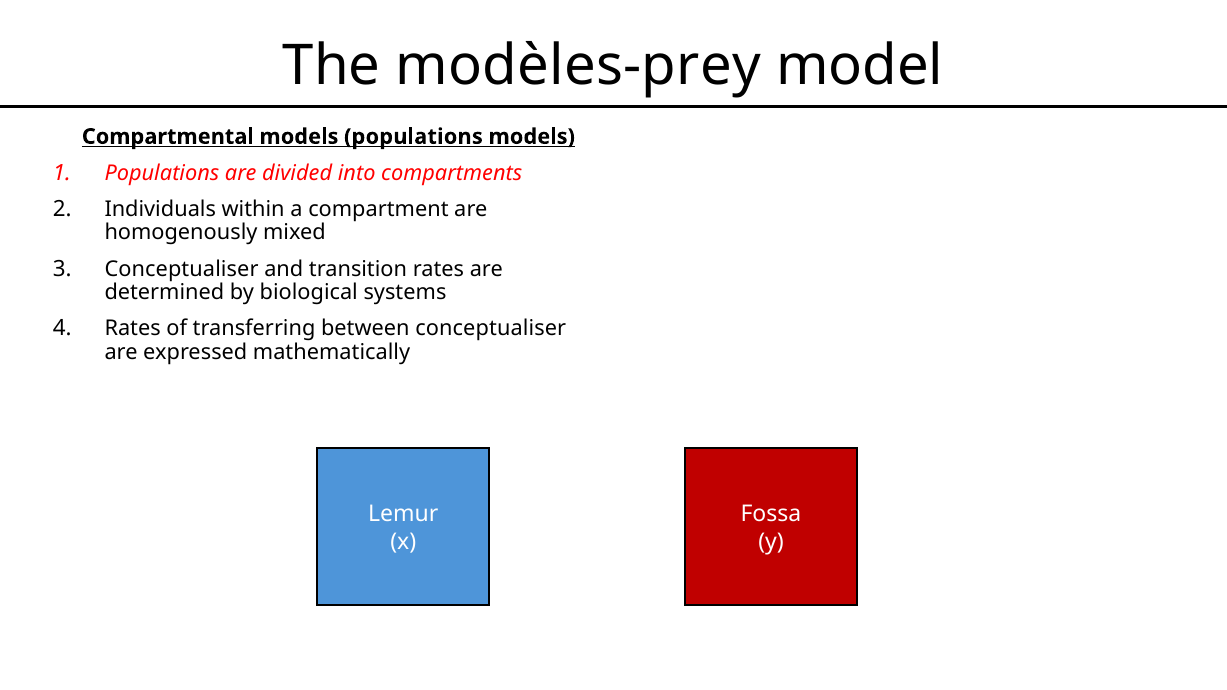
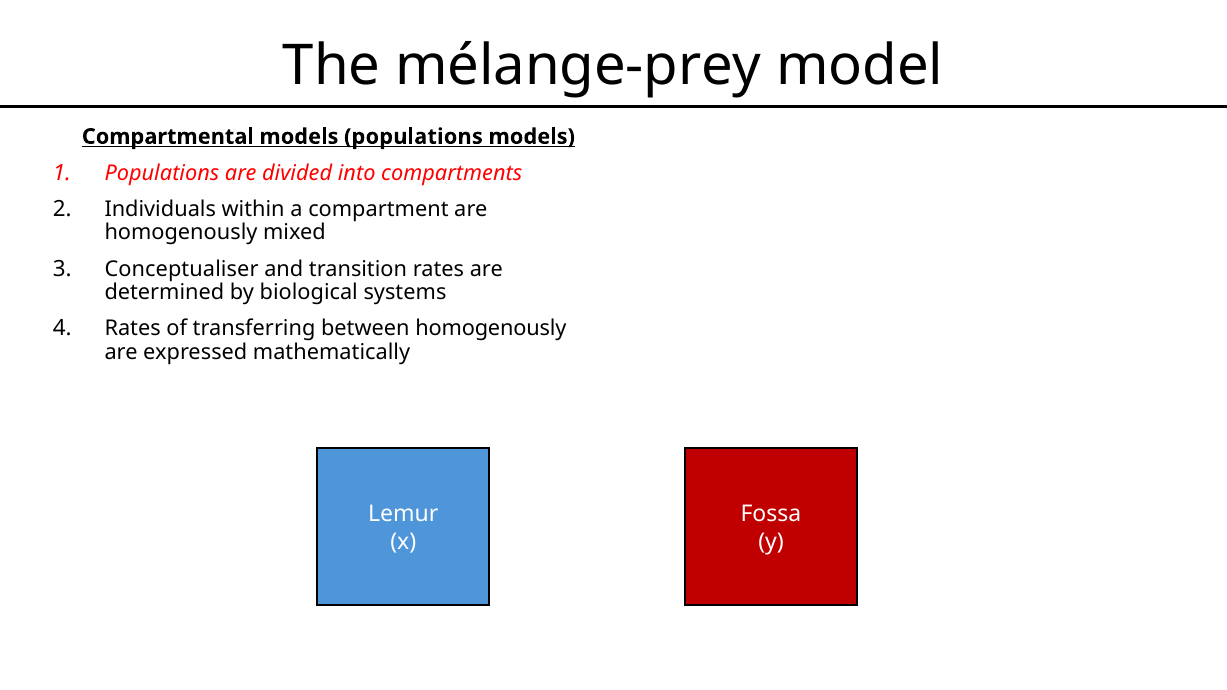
modèles-prey: modèles-prey -> mélange-prey
between conceptualiser: conceptualiser -> homogenously
